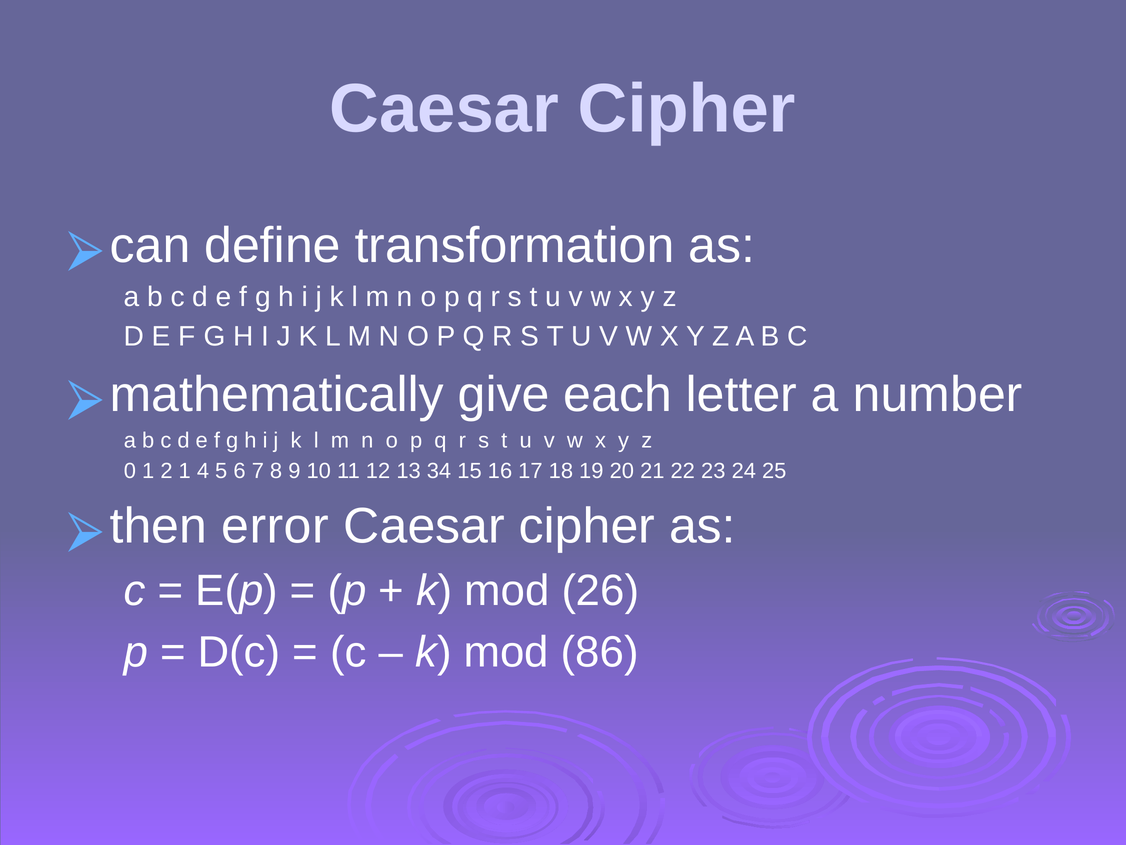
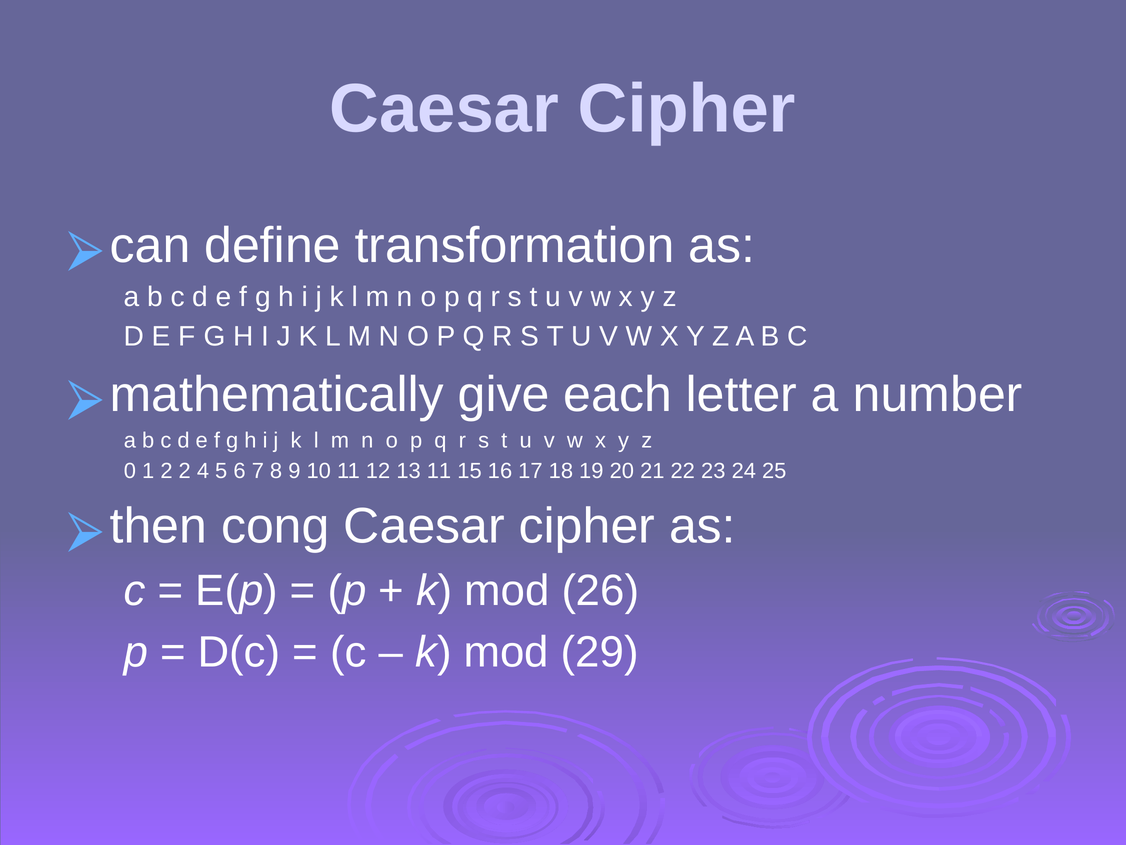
2 1: 1 -> 2
13 34: 34 -> 11
error: error -> cong
86: 86 -> 29
